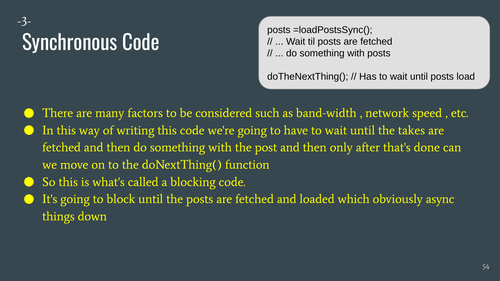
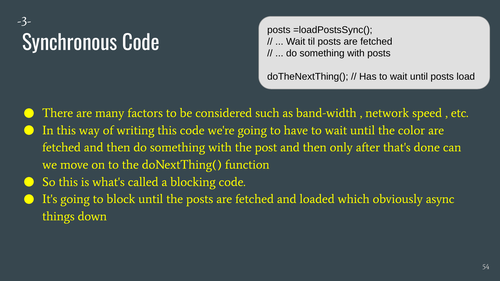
takes: takes -> color
